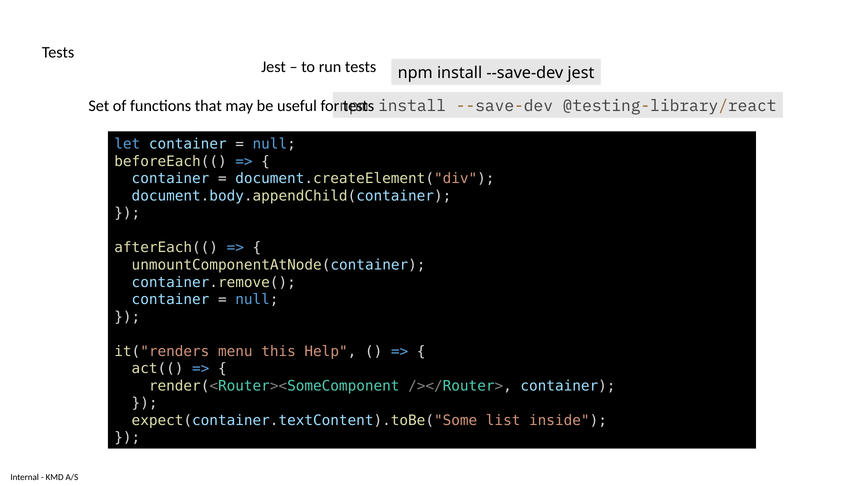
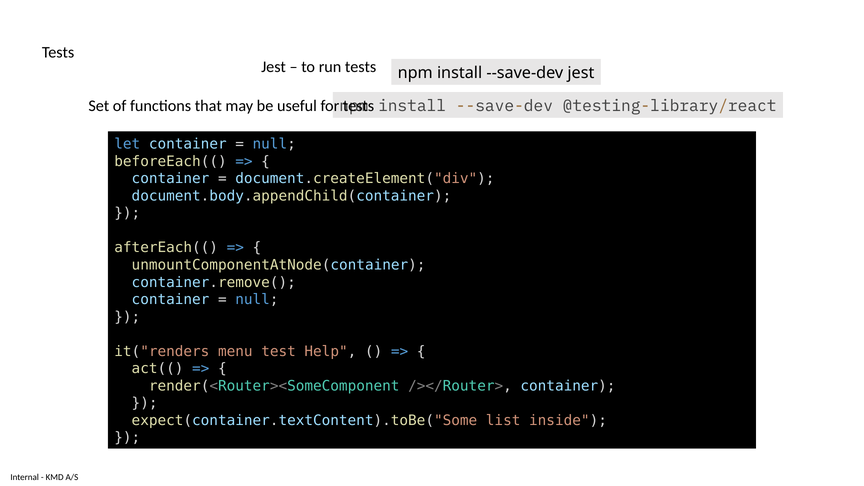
this: this -> test
